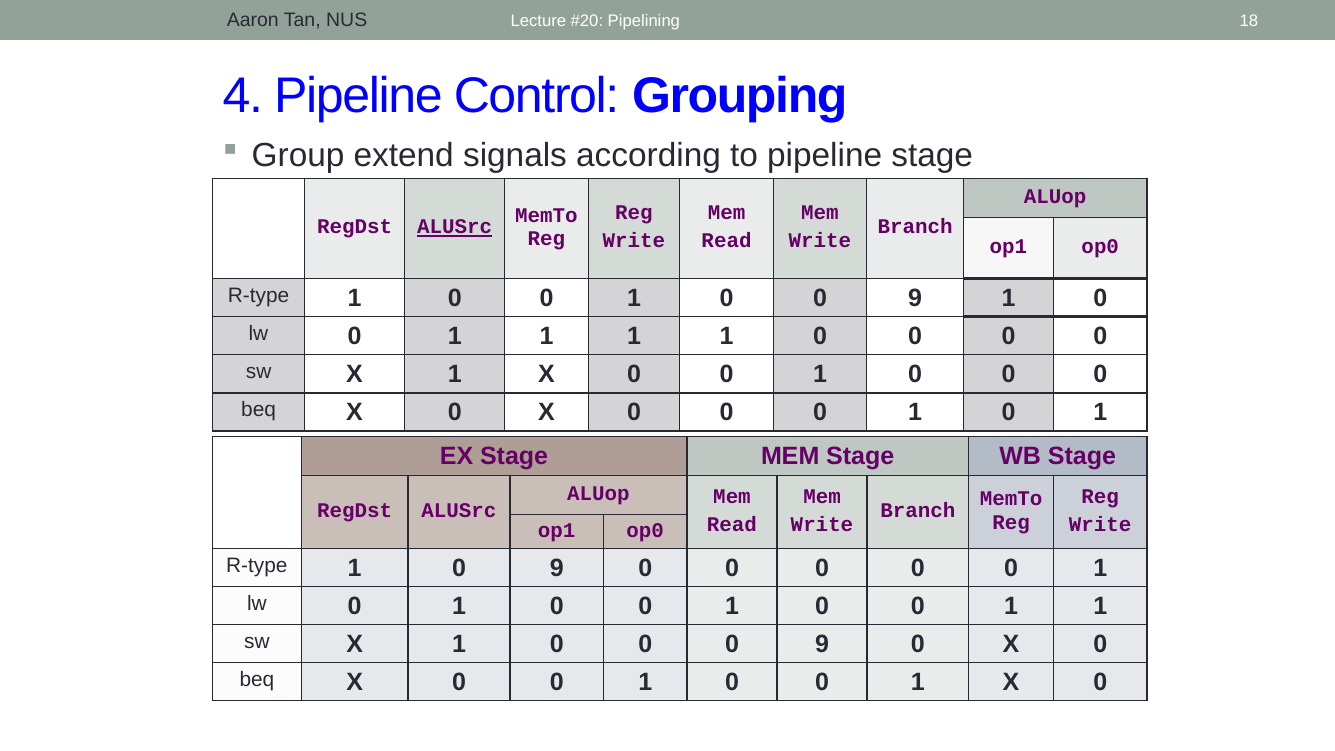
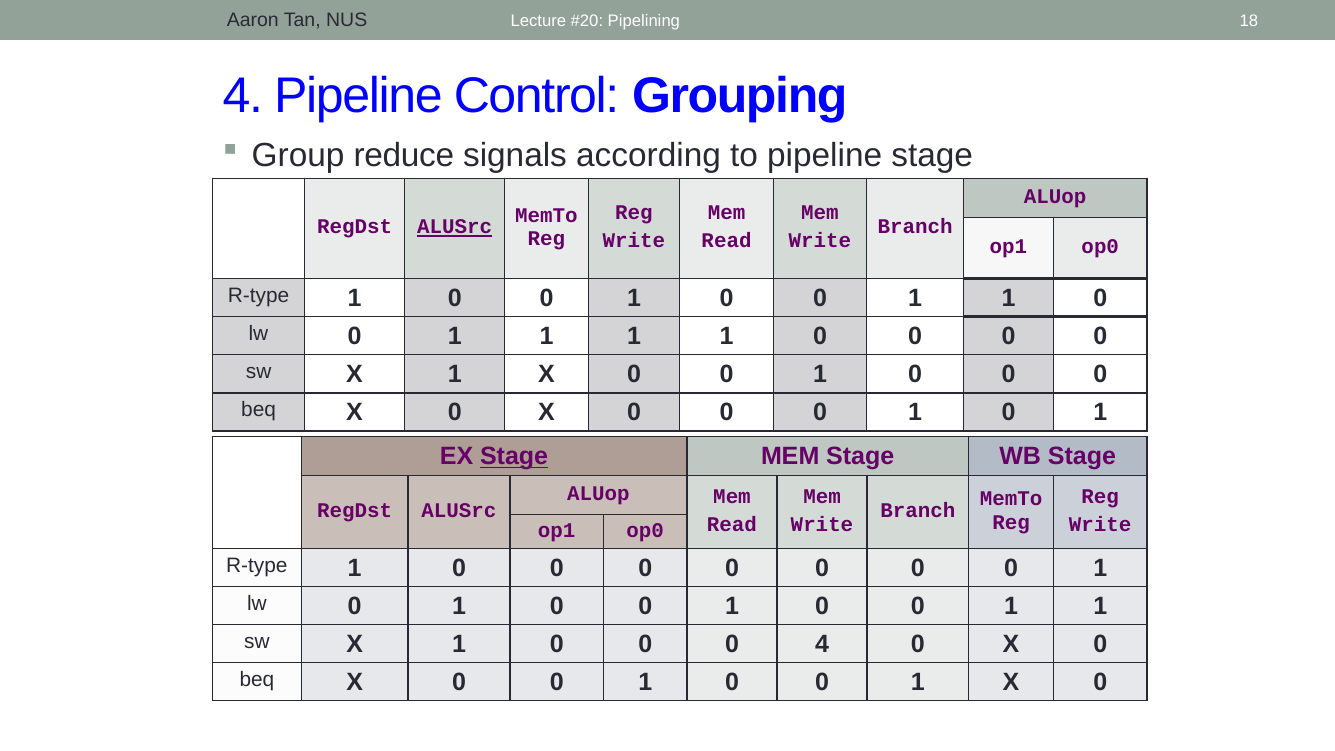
extend: extend -> reduce
9 at (915, 298): 9 -> 1
Stage at (514, 457) underline: none -> present
9 at (557, 568): 9 -> 0
0 0 0 9: 9 -> 4
